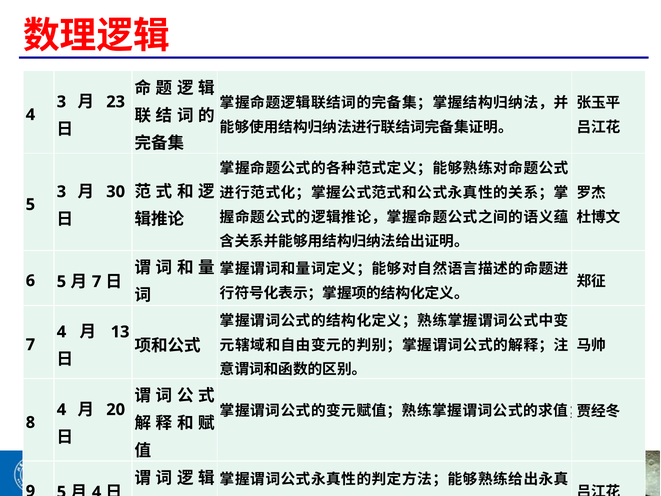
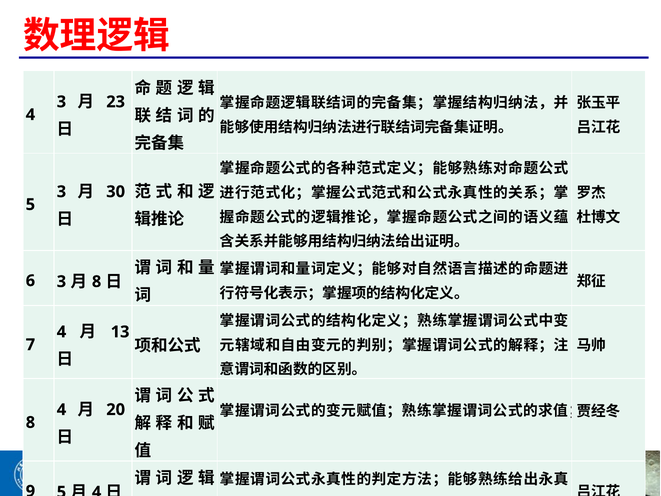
6 5: 5 -> 3
7 at (97, 281): 7 -> 8
